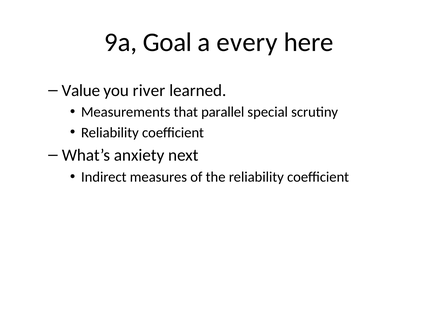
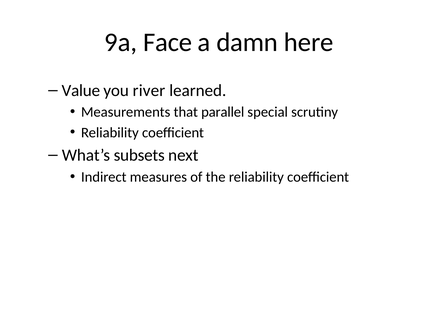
Goal: Goal -> Face
every: every -> damn
anxiety: anxiety -> subsets
